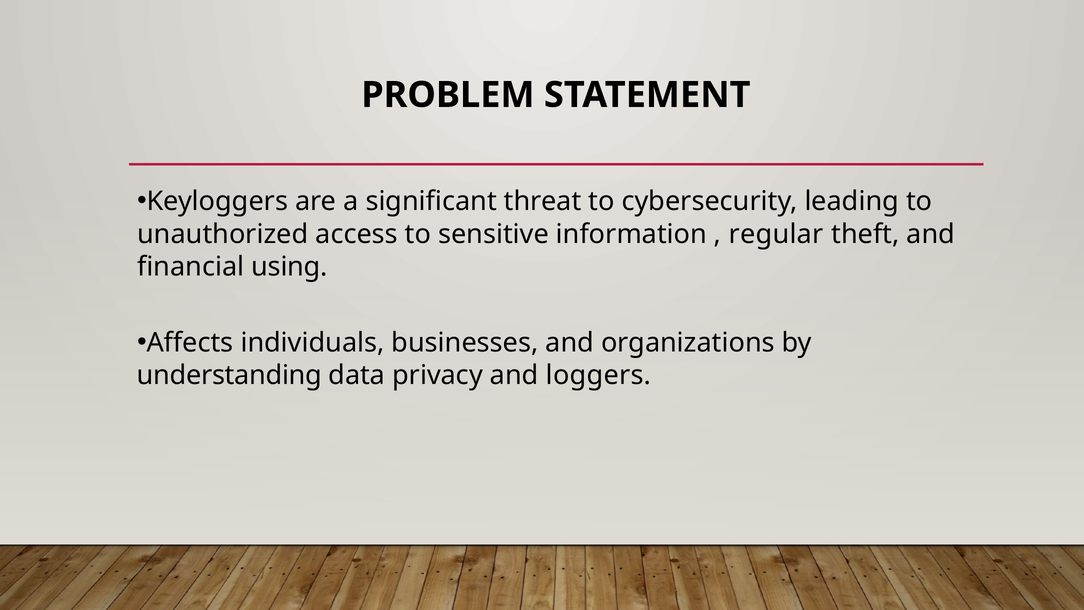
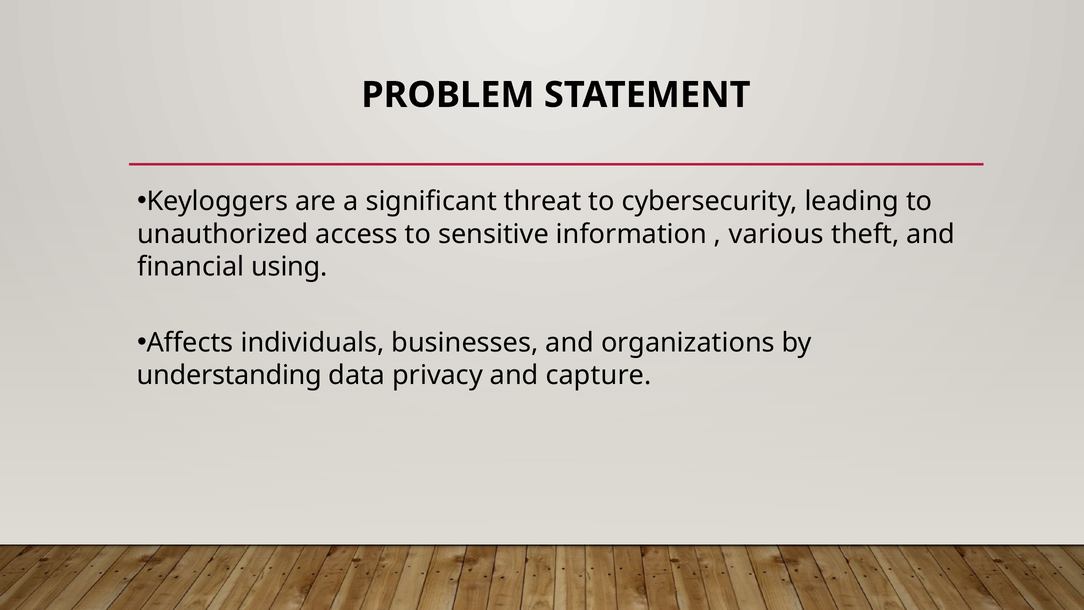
regular: regular -> various
loggers: loggers -> capture
